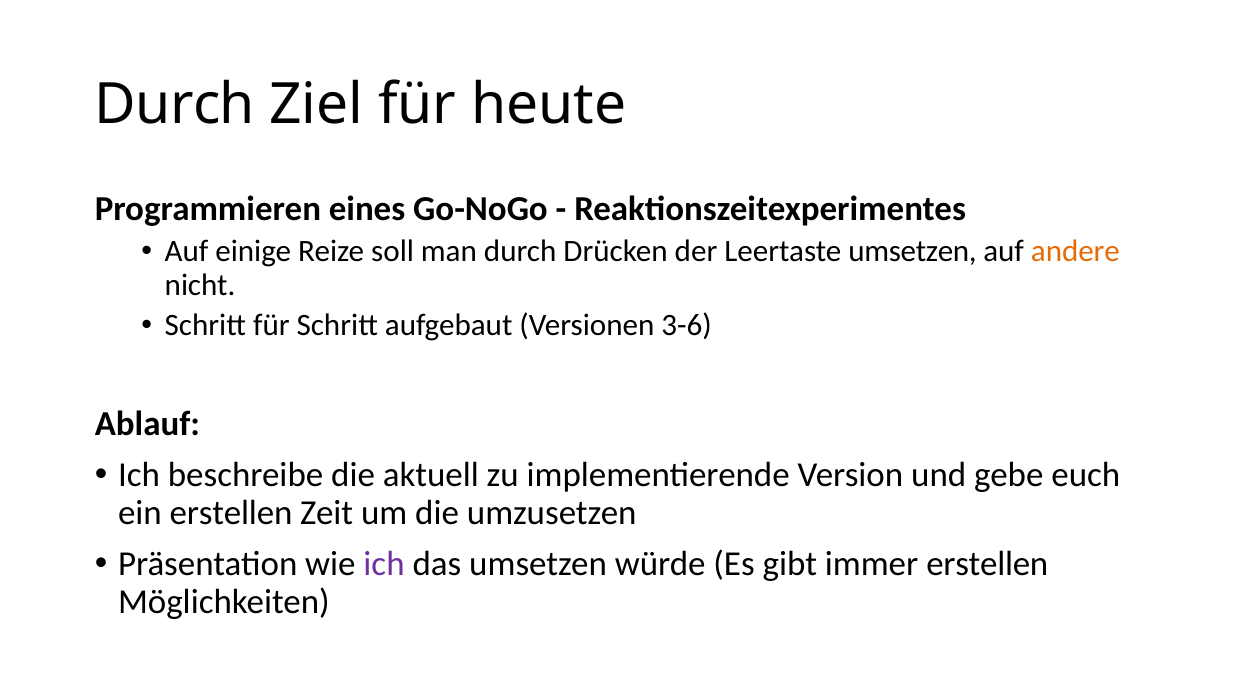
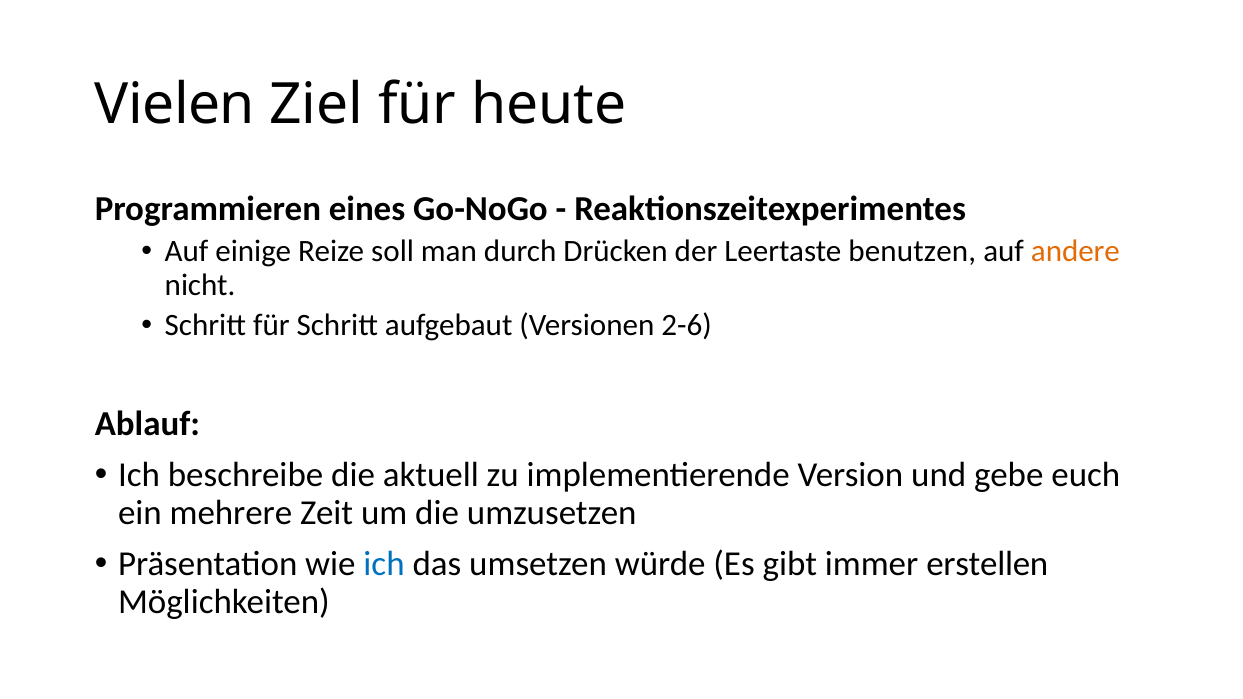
Durch at (175, 104): Durch -> Vielen
Leertaste umsetzen: umsetzen -> benutzen
3-6: 3-6 -> 2-6
ein erstellen: erstellen -> mehrere
ich at (384, 564) colour: purple -> blue
